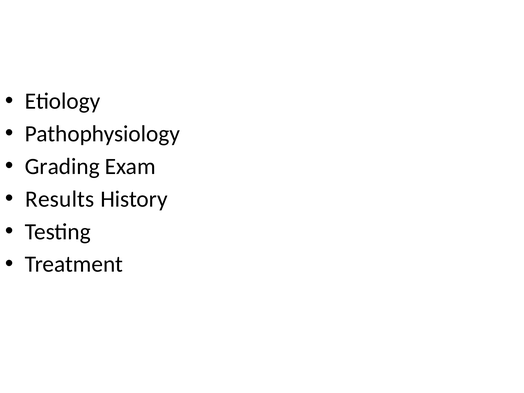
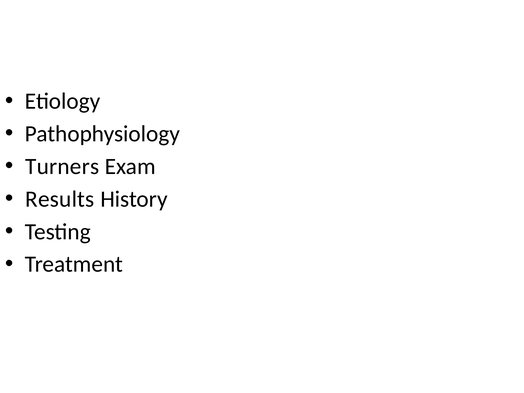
Grading: Grading -> Turners
